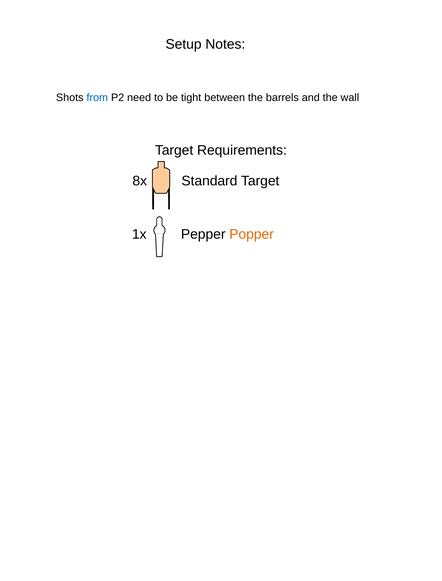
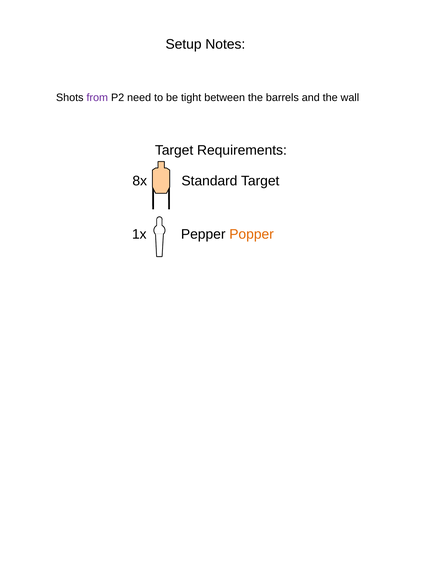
from colour: blue -> purple
